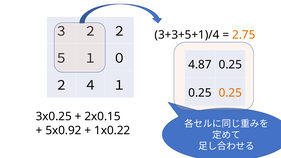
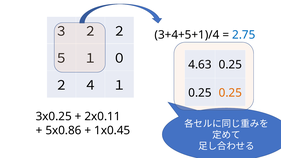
3+3+5+1)/4: 3+3+5+1)/4 -> 3+4+5+1)/4
2.75 colour: orange -> blue
4.87: 4.87 -> 4.63
2x0.15: 2x0.15 -> 2x0.11
5x0.92: 5x0.92 -> 5x0.86
1x0.22: 1x0.22 -> 1x0.45
